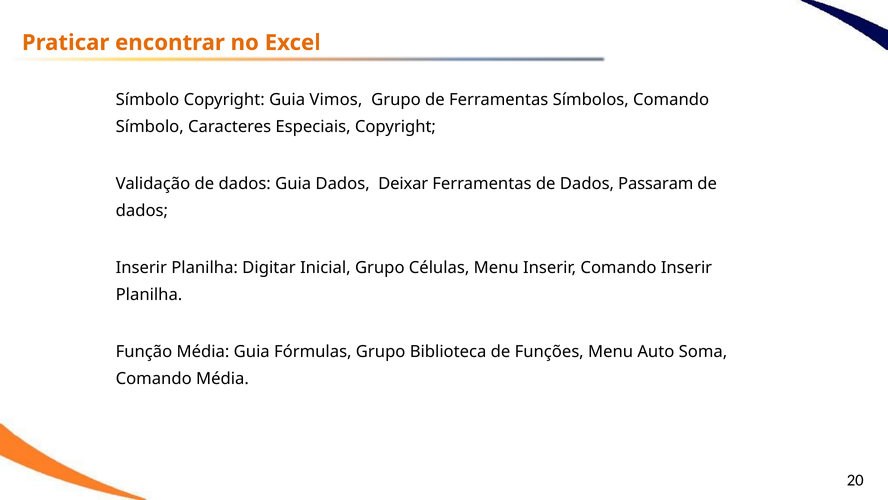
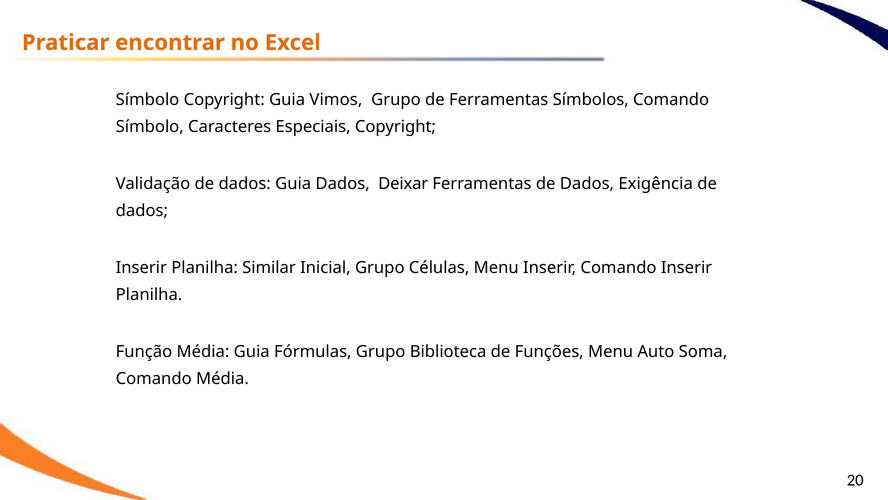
Passaram: Passaram -> Exigência
Digitar: Digitar -> Similar
